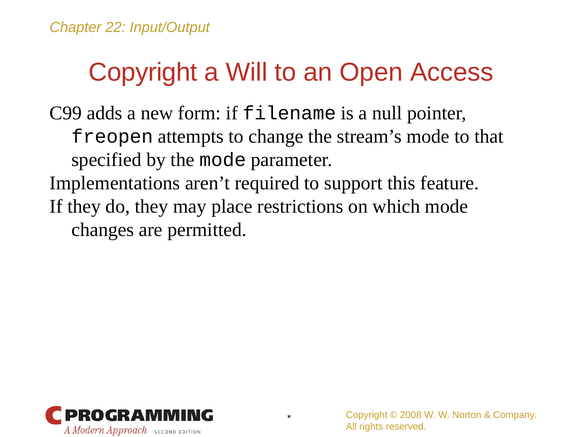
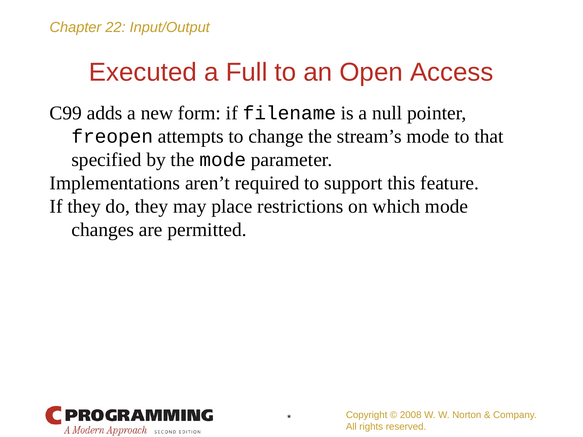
Copyright at (143, 72): Copyright -> Executed
Will: Will -> Full
